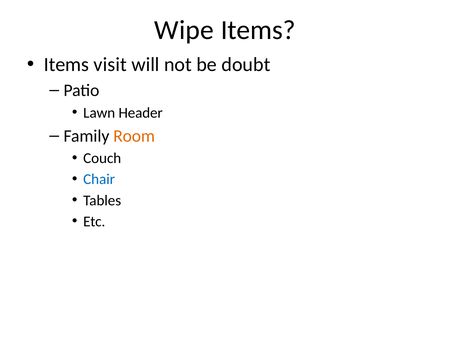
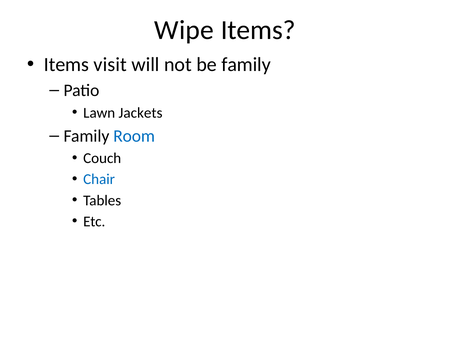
be doubt: doubt -> family
Header: Header -> Jackets
Room colour: orange -> blue
